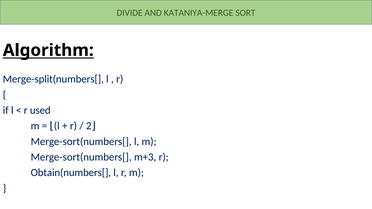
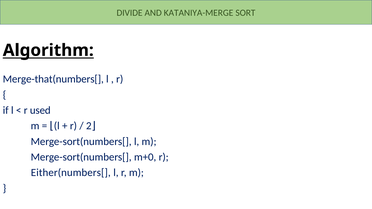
Merge-split(numbers[: Merge-split(numbers[ -> Merge-that(numbers[
m+3: m+3 -> m+0
Obtain(numbers[: Obtain(numbers[ -> Either(numbers[
